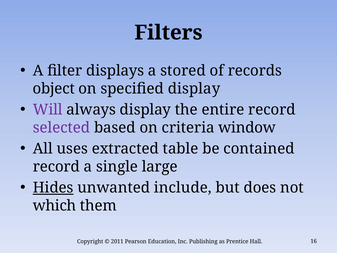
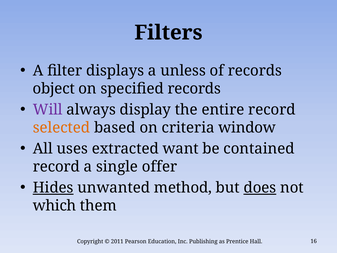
stored: stored -> unless
specified display: display -> records
selected colour: purple -> orange
table: table -> want
large: large -> offer
include: include -> method
does underline: none -> present
